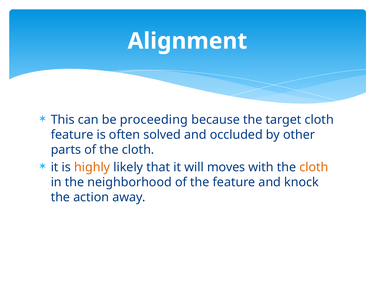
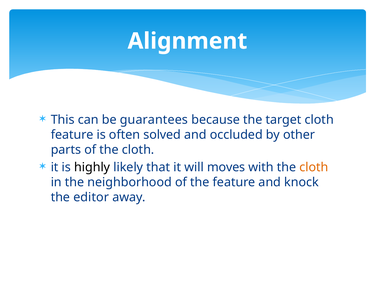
proceeding: proceeding -> guarantees
highly colour: orange -> black
action: action -> editor
